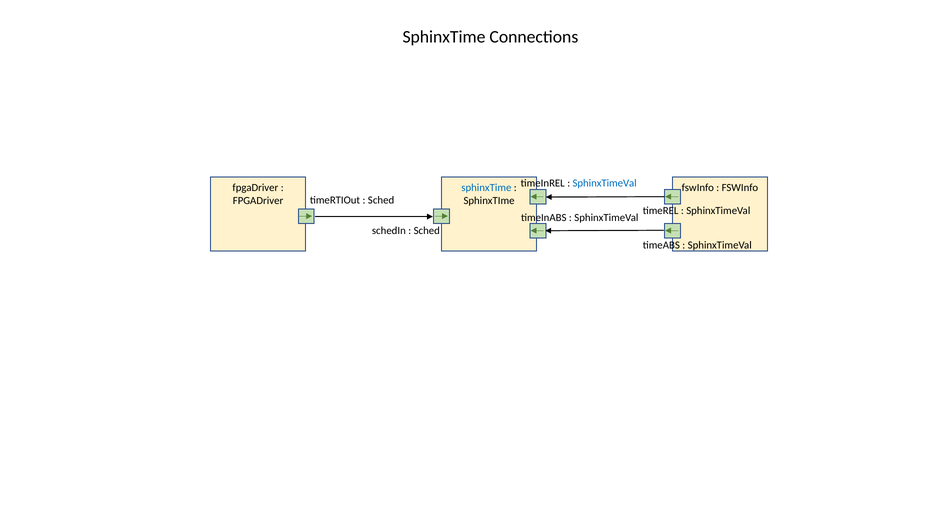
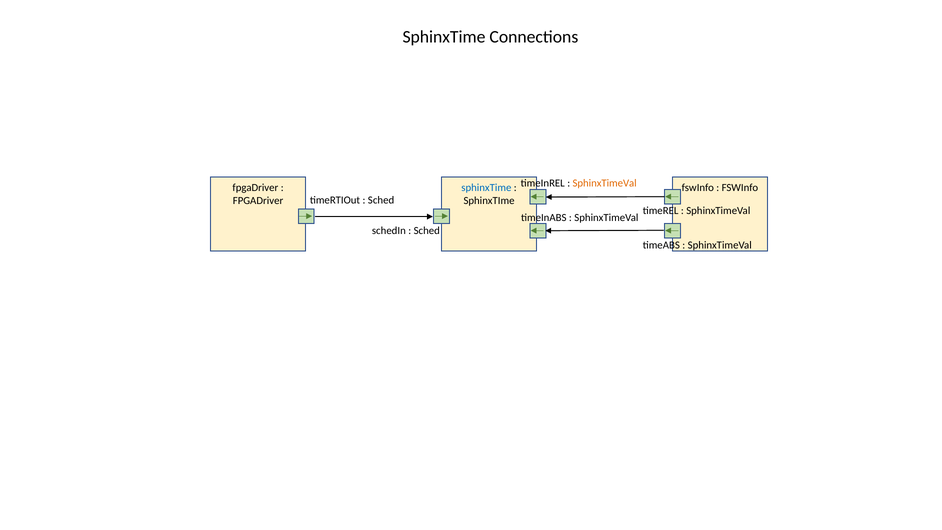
SphinxTimeVal at (605, 183) colour: blue -> orange
